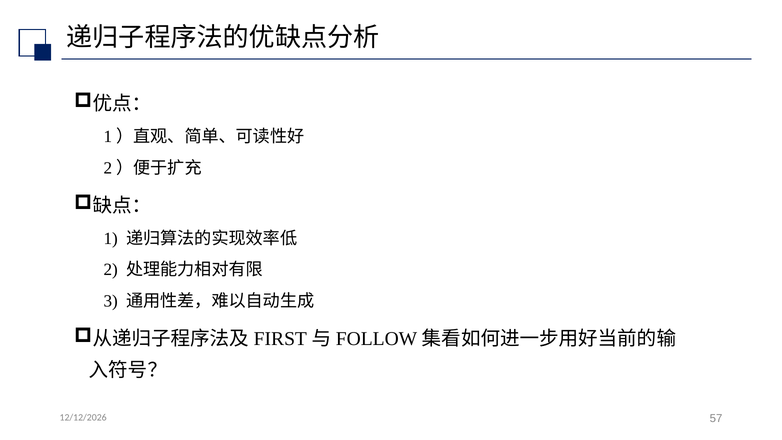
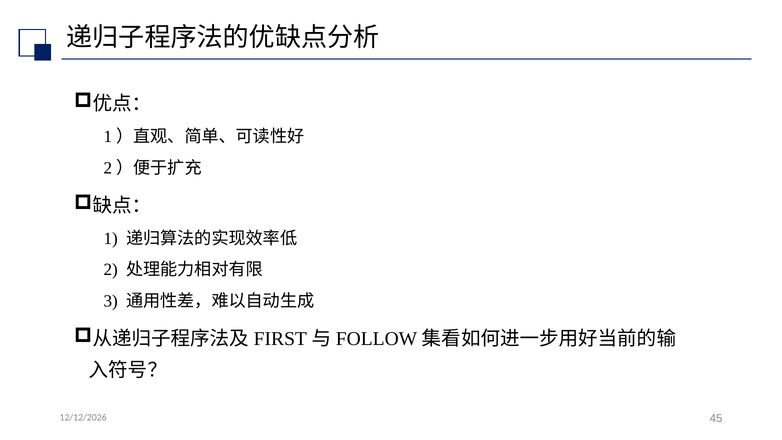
57: 57 -> 45
